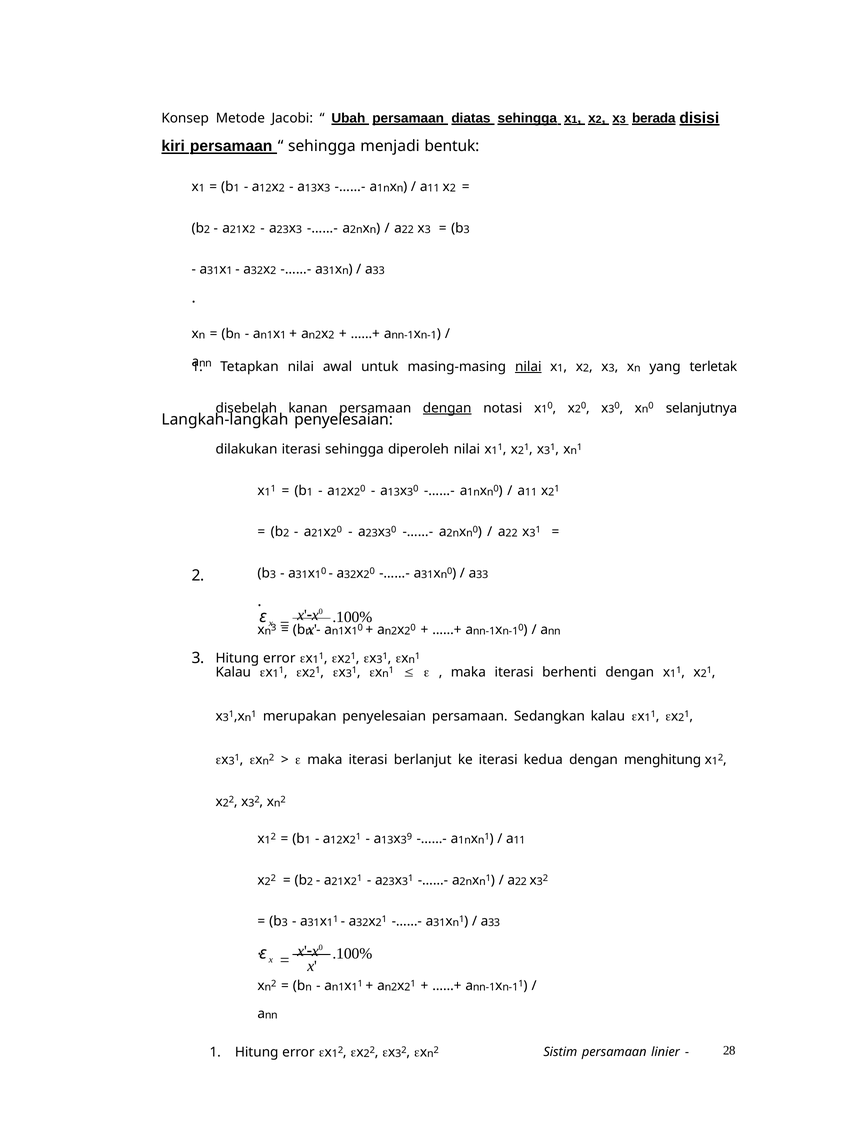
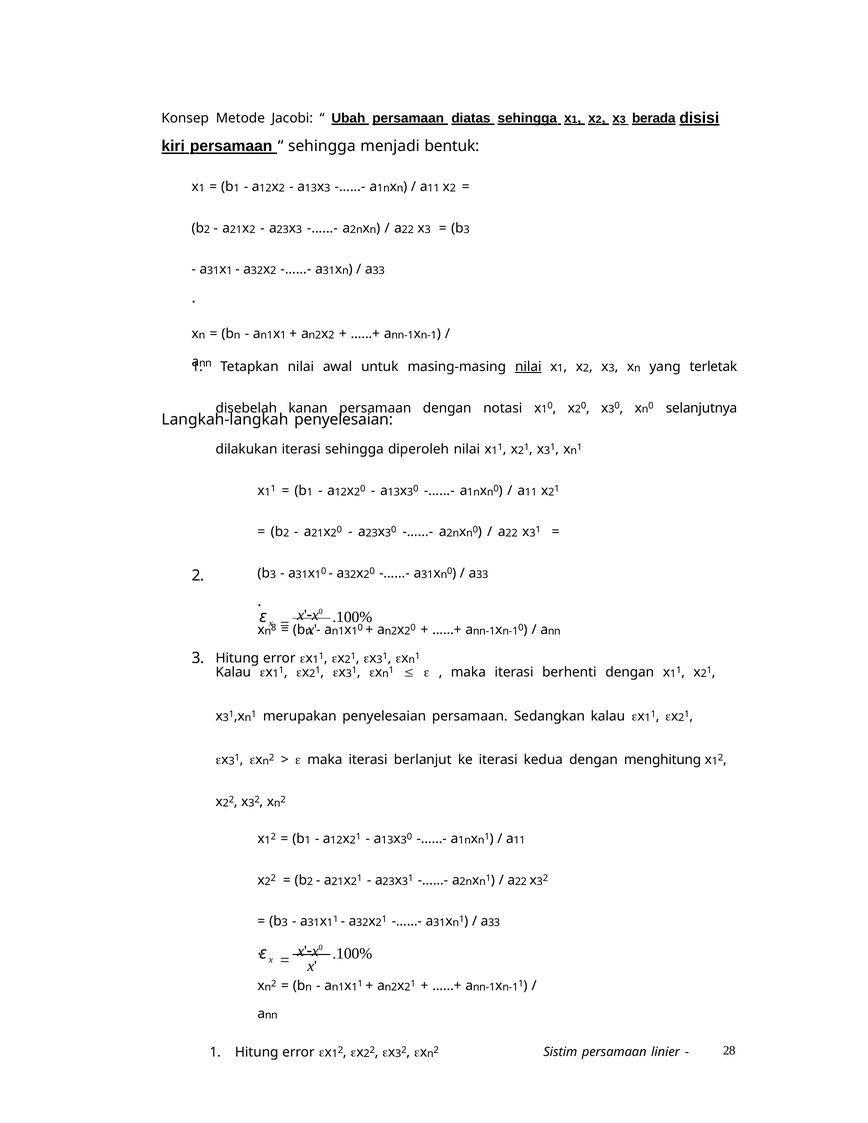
dengan at (447, 408) underline: present -> none
xn 3: 3 -> 8
9 at (409, 837): 9 -> 0
